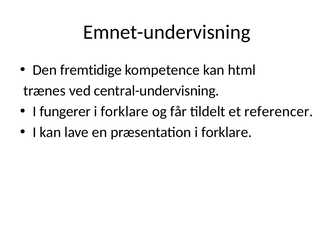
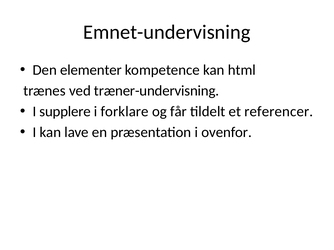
fremtidige: fremtidige -> elementer
central-undervisning: central-undervisning -> træner-undervisning
fungerer: fungerer -> supplere
præsentation i forklare: forklare -> ovenfor
